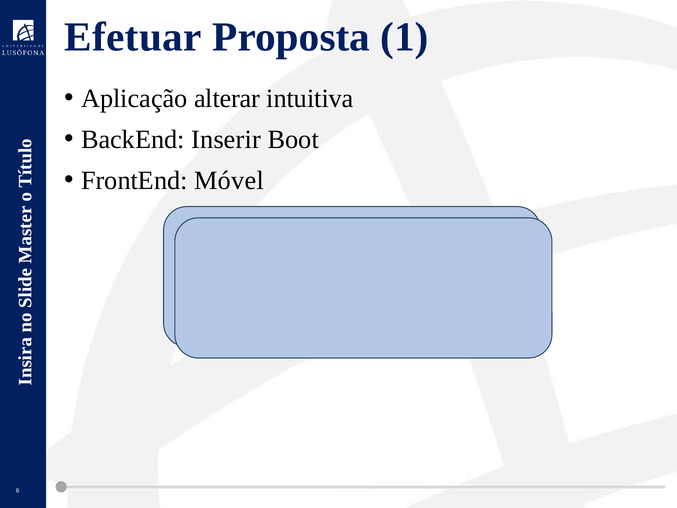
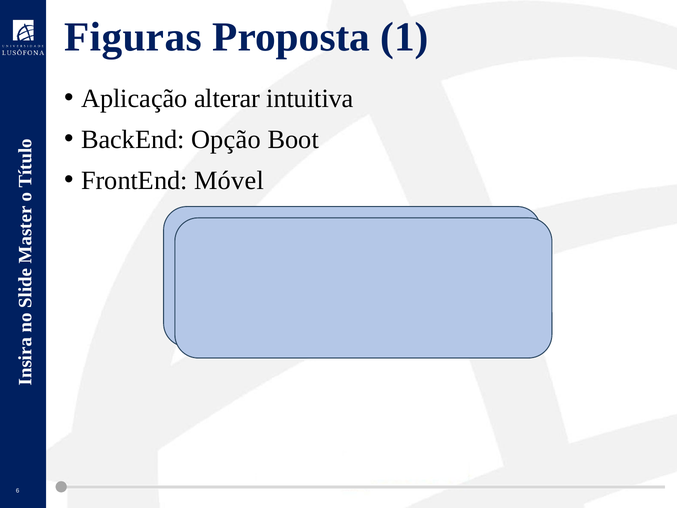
Efetuar: Efetuar -> Figuras
Inserir: Inserir -> Opção
